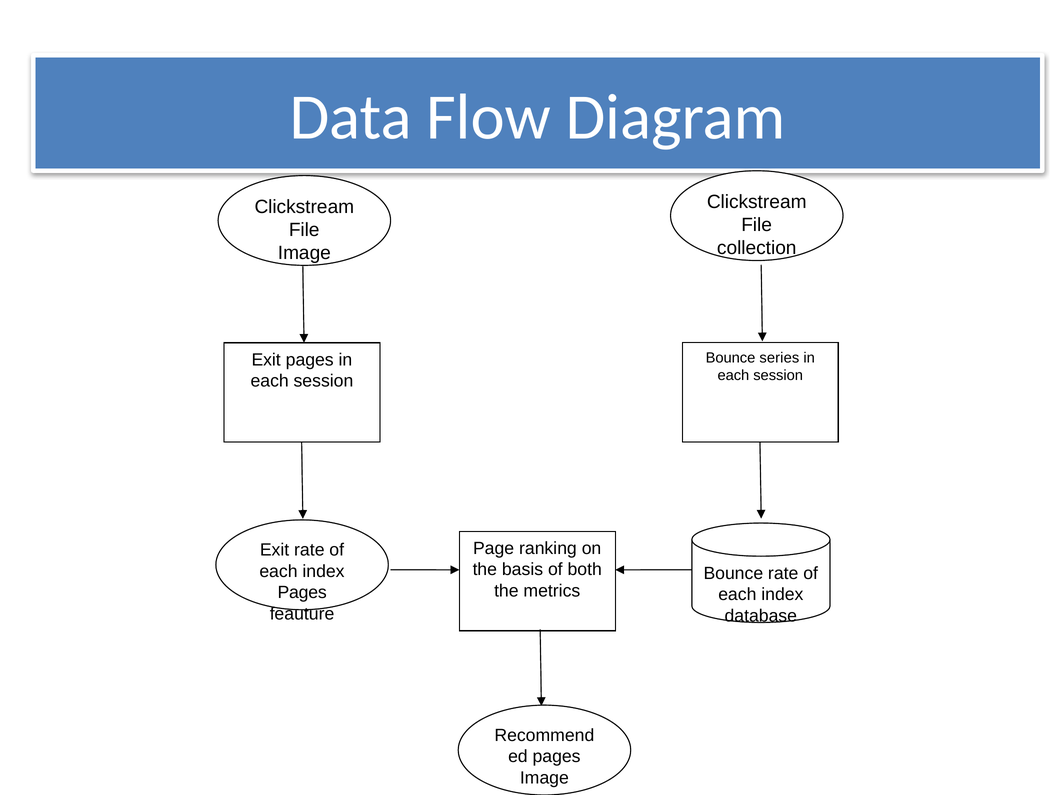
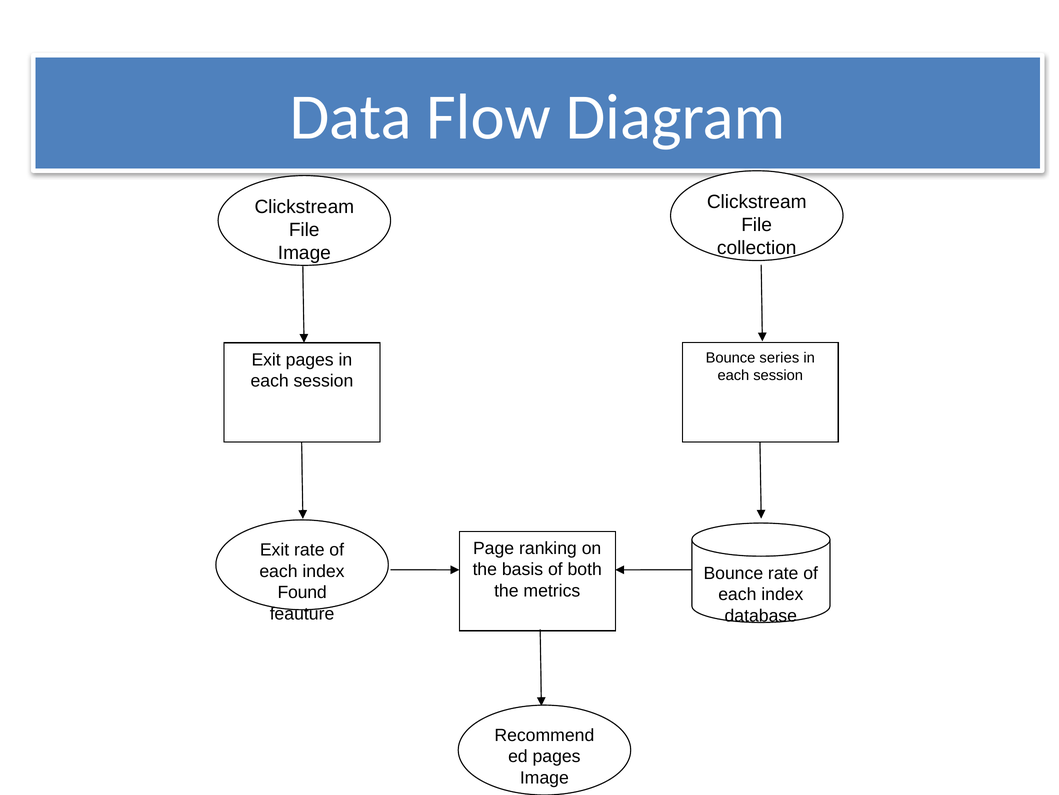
Pages at (302, 592): Pages -> Found
